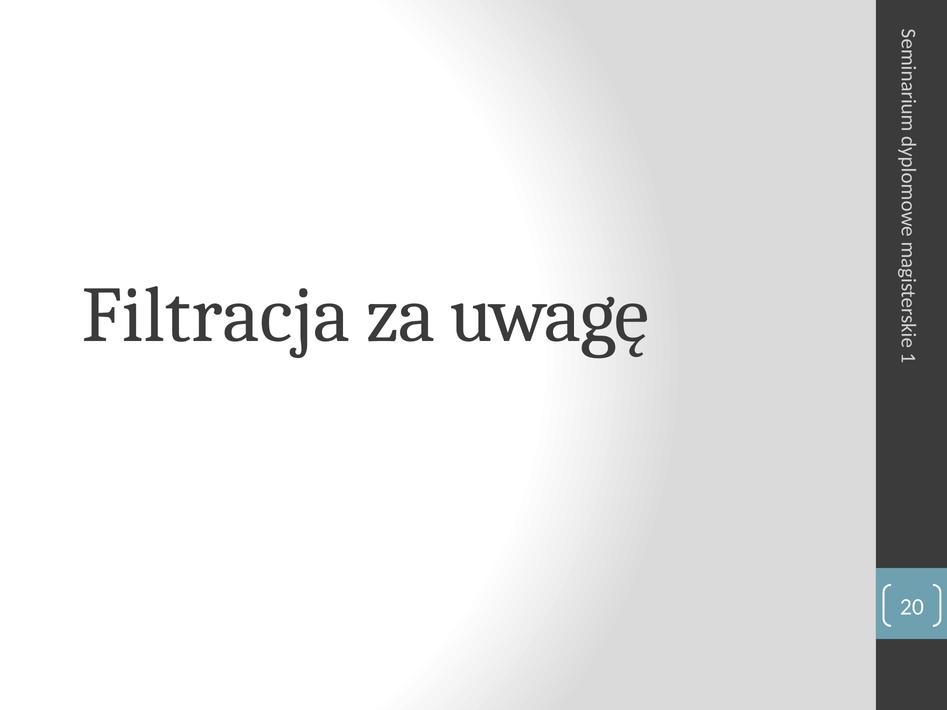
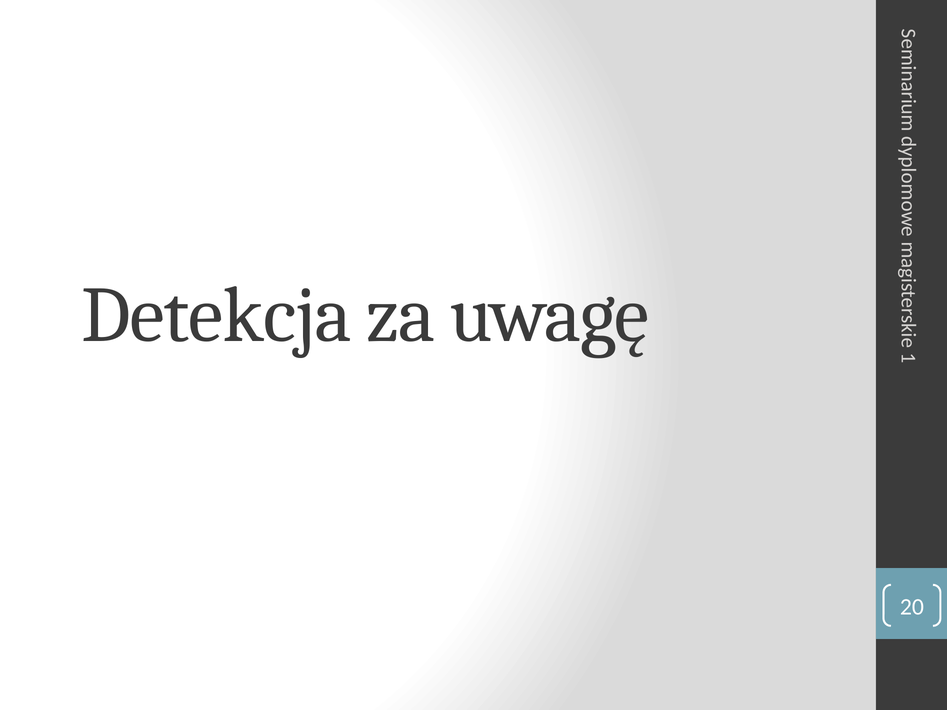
Filtracja: Filtracja -> Detekcja
